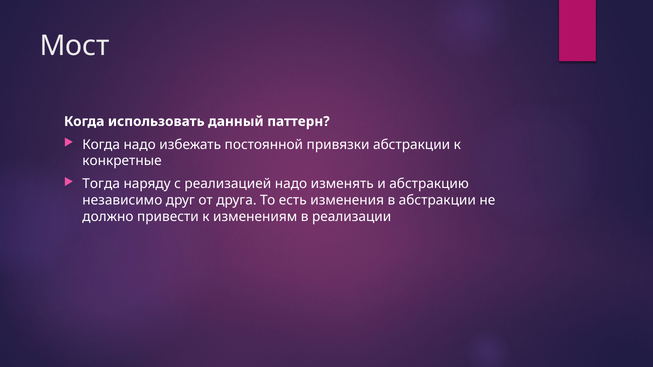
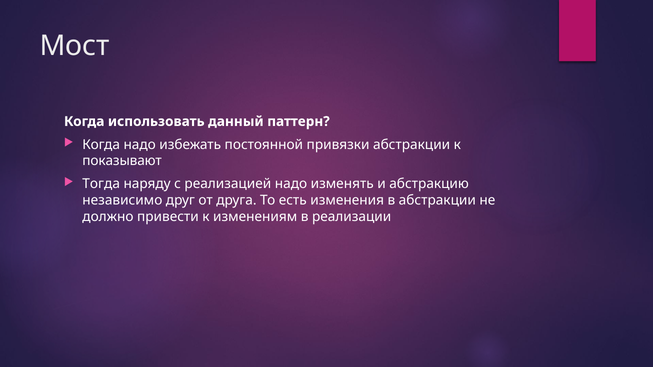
конкретные: конкретные -> показывают
